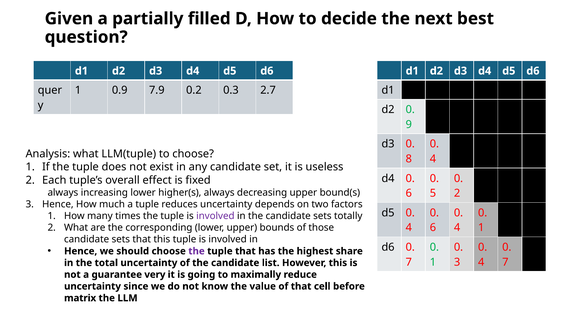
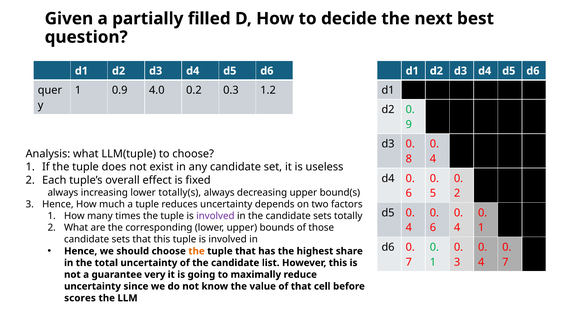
7.9: 7.9 -> 4.0
2.7: 2.7 -> 1.2
higher(s: higher(s -> totally(s
the at (197, 251) colour: purple -> orange
matrix: matrix -> scores
